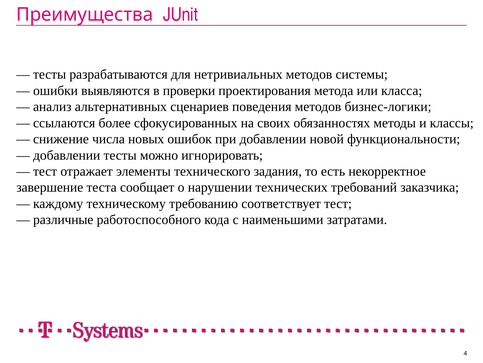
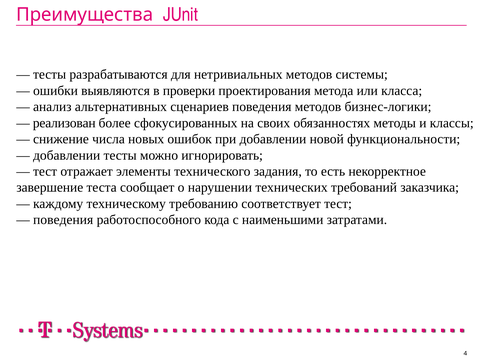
ссылаются: ссылаются -> реализован
различные at (63, 219): различные -> поведения
